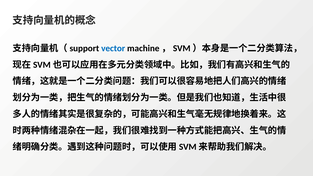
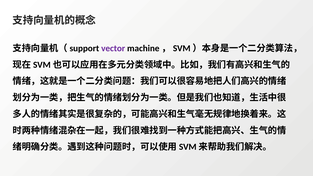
vector colour: blue -> purple
